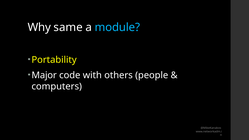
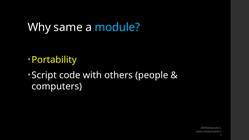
Major: Major -> Script
